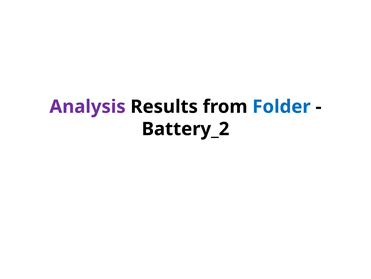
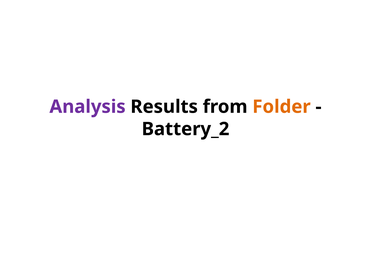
Folder colour: blue -> orange
